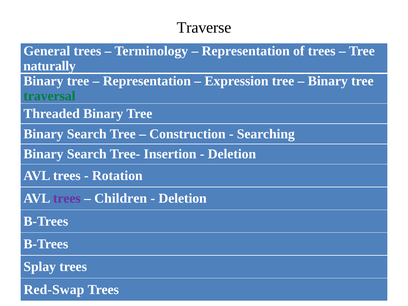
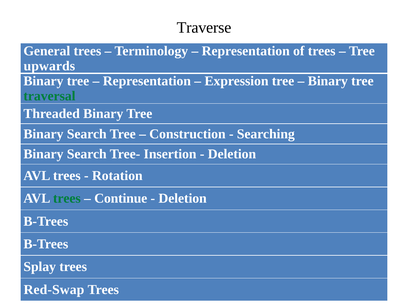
naturally: naturally -> upwards
trees at (67, 198) colour: purple -> green
Children: Children -> Continue
